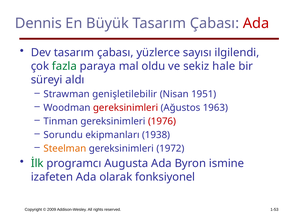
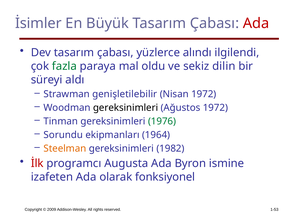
Dennis: Dennis -> İsimler
sayısı: sayısı -> alındı
hale: hale -> dilin
Nisan 1951: 1951 -> 1972
gereksinimleri at (126, 108) colour: red -> black
Ağustos 1963: 1963 -> 1972
1976 colour: red -> green
1938: 1938 -> 1964
1972: 1972 -> 1982
İlk colour: green -> red
